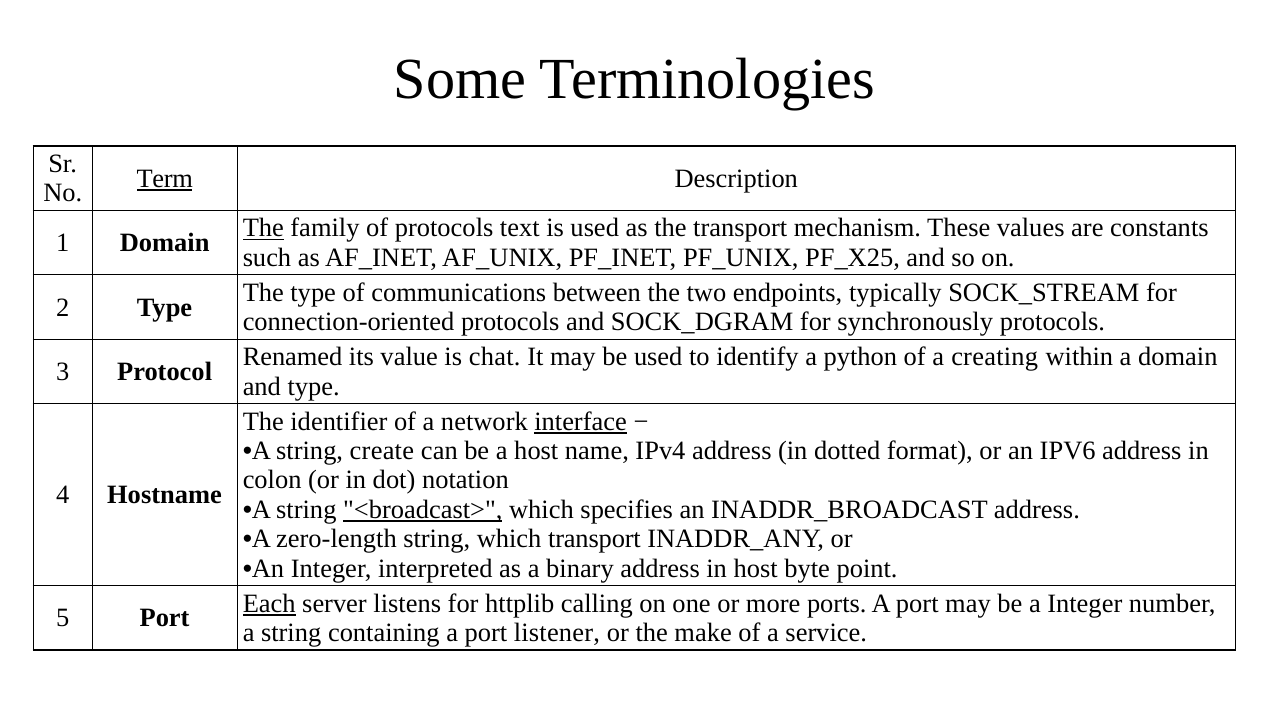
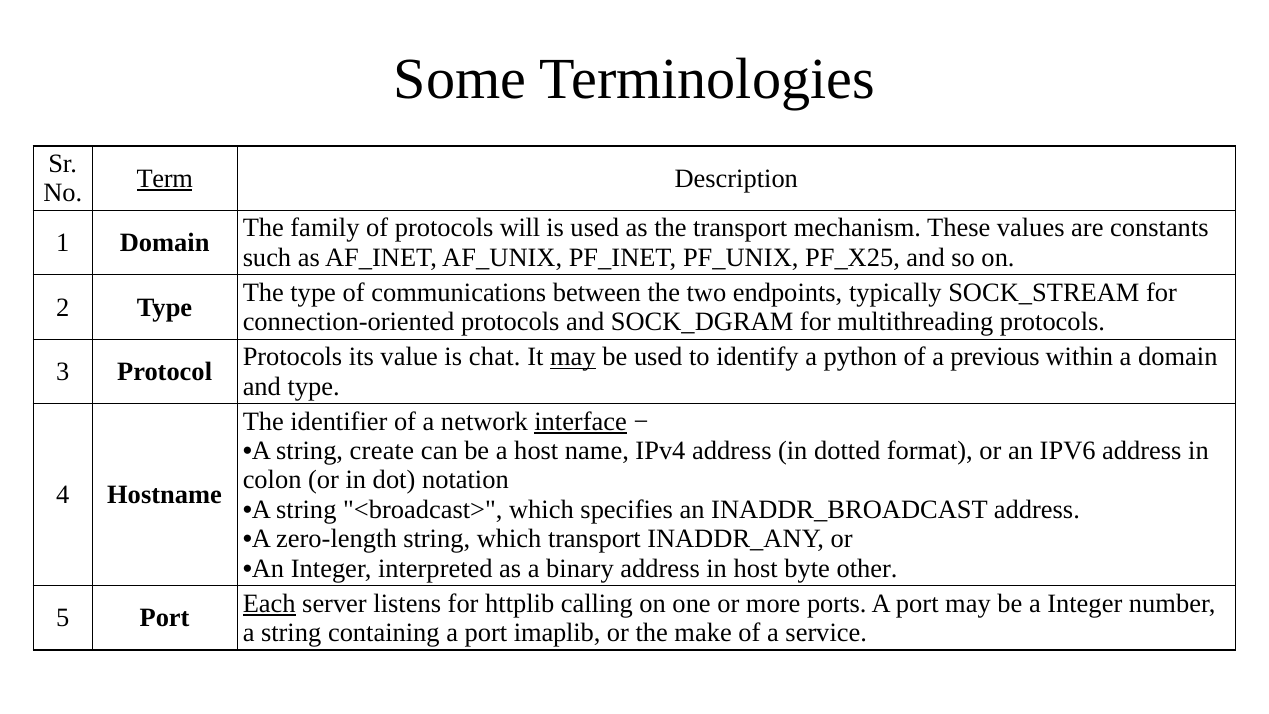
The at (263, 228) underline: present -> none
text: text -> will
synchronously: synchronously -> multithreading
Renamed at (293, 357): Renamed -> Protocols
may at (573, 357) underline: none -> present
creating: creating -> previous
<broadcast> underline: present -> none
point: point -> other
listener: listener -> imaplib
